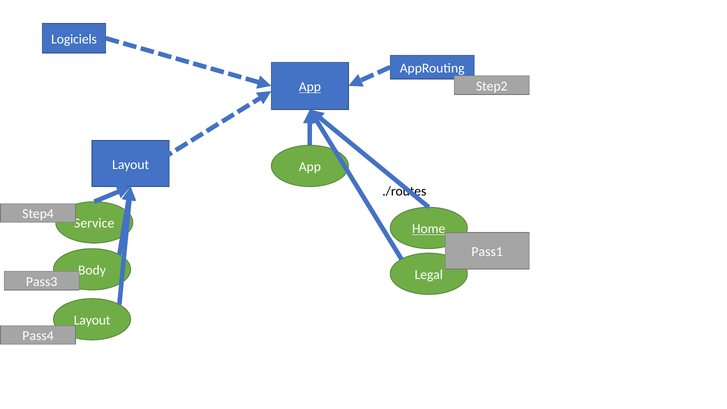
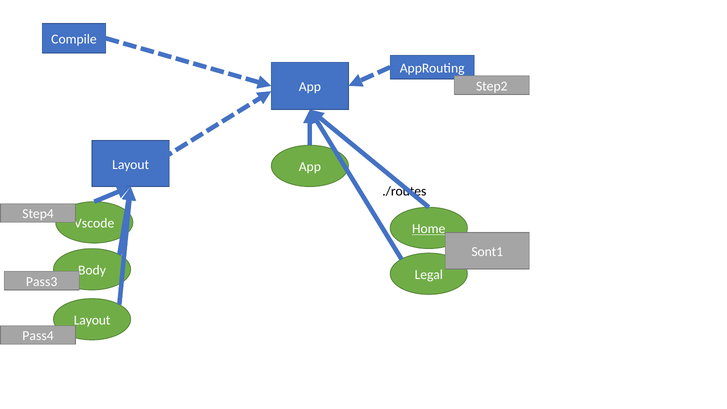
Logiciels: Logiciels -> Compile
App at (310, 87) underline: present -> none
Service: Service -> Vscode
Pass1: Pass1 -> Sont1
